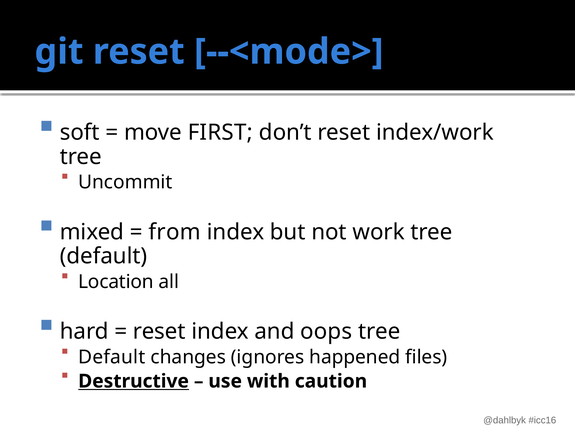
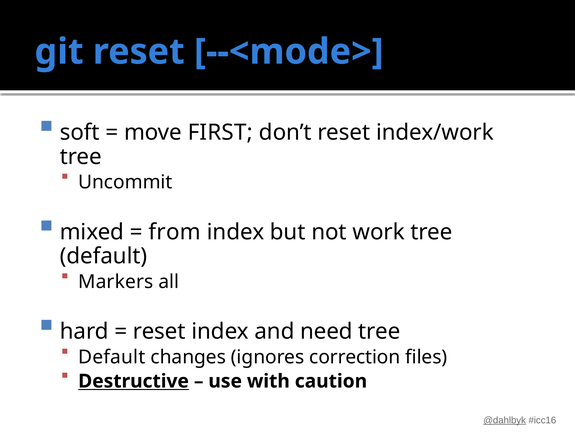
Location: Location -> Markers
oops: oops -> need
happened: happened -> correction
@dahlbyk underline: none -> present
